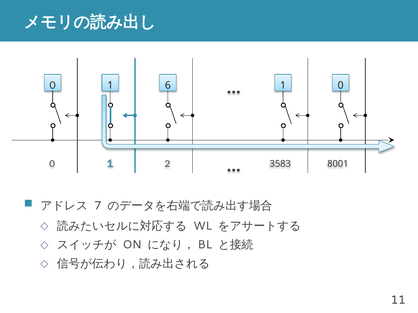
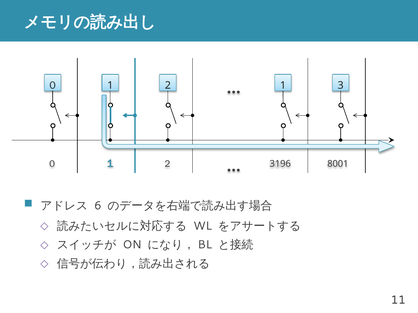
6: 6 -> 2
0: 0 -> 3
3583: 3583 -> 3196
7: 7 -> 6
